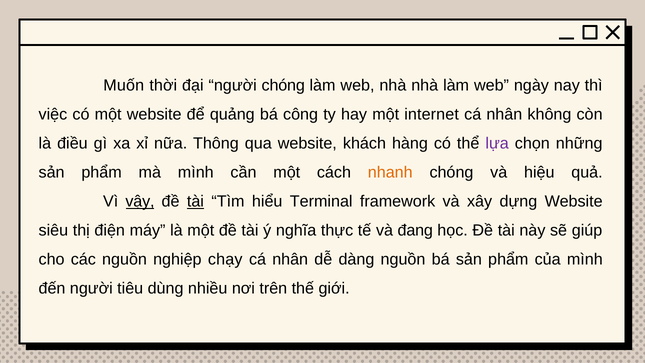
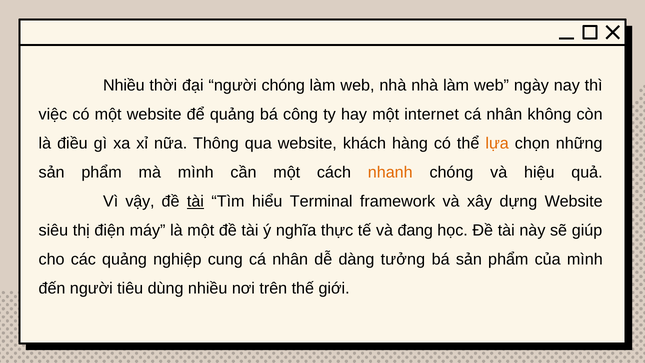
Muốn at (124, 85): Muốn -> Nhiều
lựa colour: purple -> orange
vậy underline: present -> none
các nguồn: nguồn -> quảng
chạy: chạy -> cung
dàng nguồn: nguồn -> tưởng
